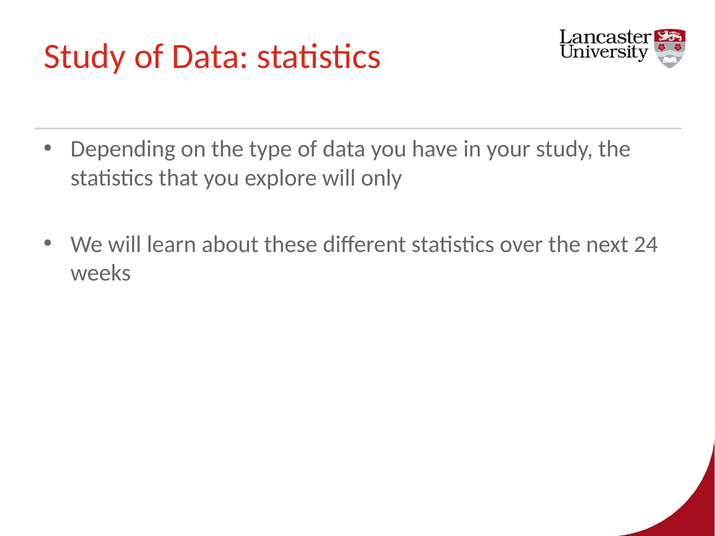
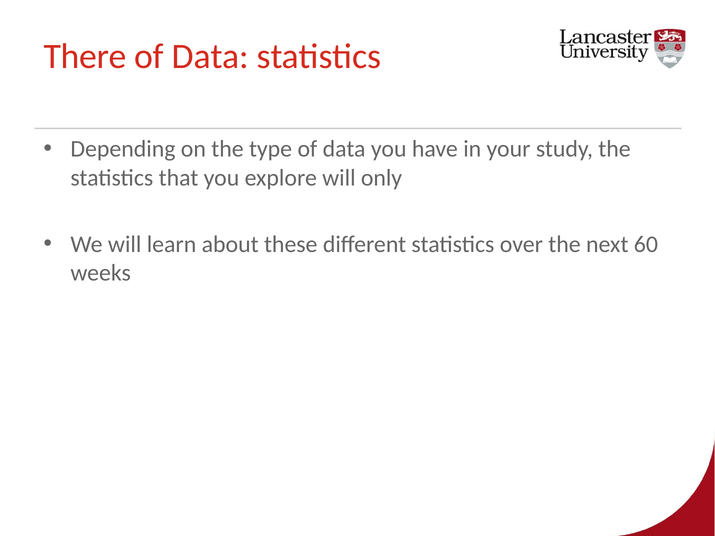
Study at (85, 57): Study -> There
24: 24 -> 60
